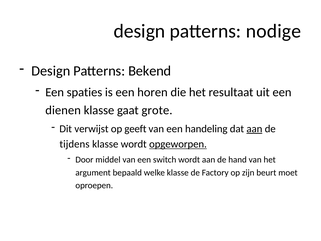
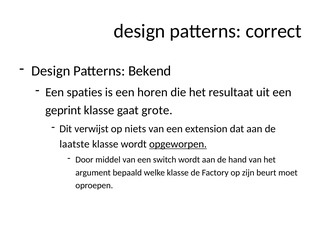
nodige: nodige -> correct
dienen: dienen -> geprint
geeft: geeft -> niets
handeling: handeling -> extension
aan at (254, 129) underline: present -> none
tijdens: tijdens -> laatste
